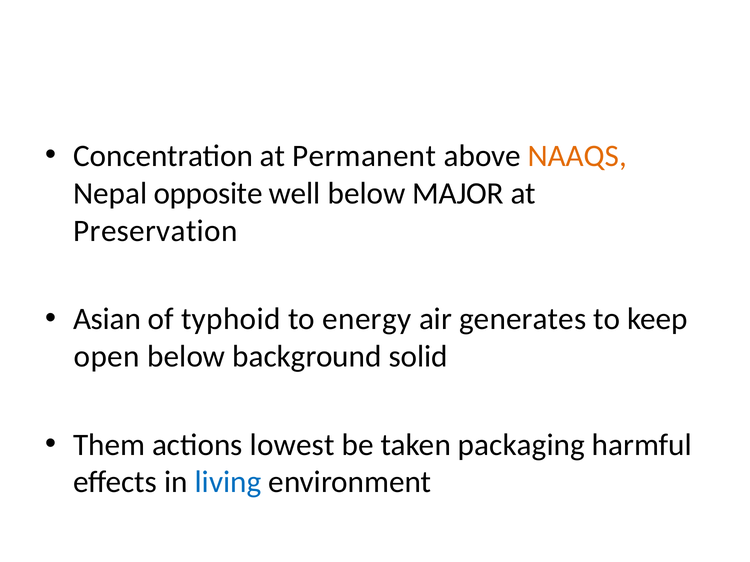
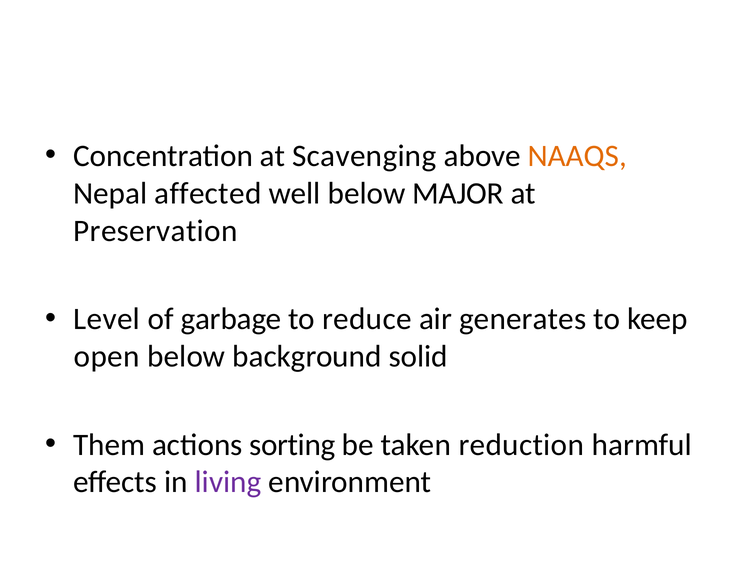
Permanent: Permanent -> Scavenging
opposite: opposite -> affected
Asian: Asian -> Level
typhoid: typhoid -> garbage
energy: energy -> reduce
lowest: lowest -> sorting
packaging: packaging -> reduction
living colour: blue -> purple
